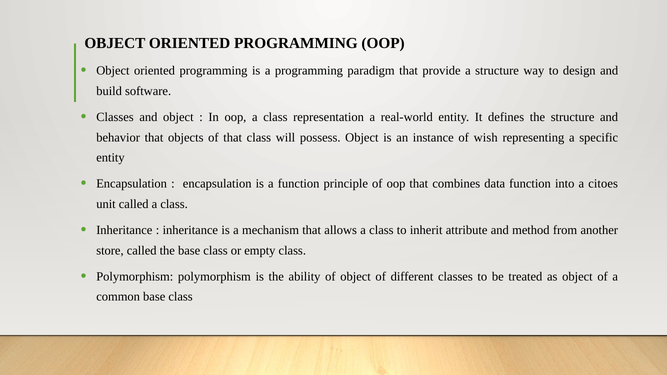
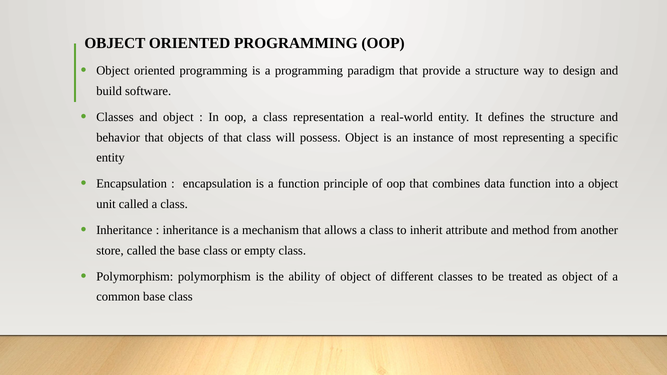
wish: wish -> most
a citoes: citoes -> object
